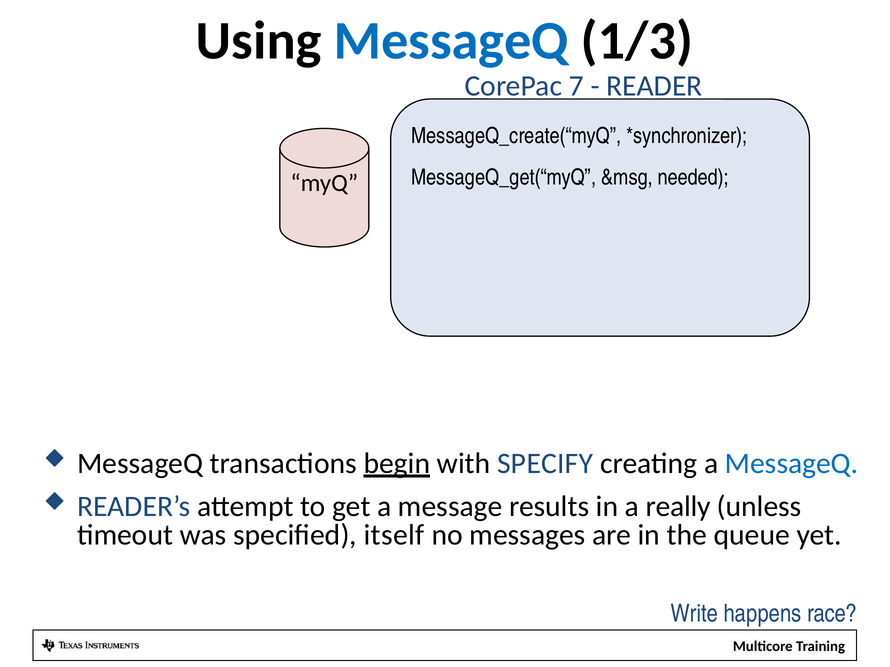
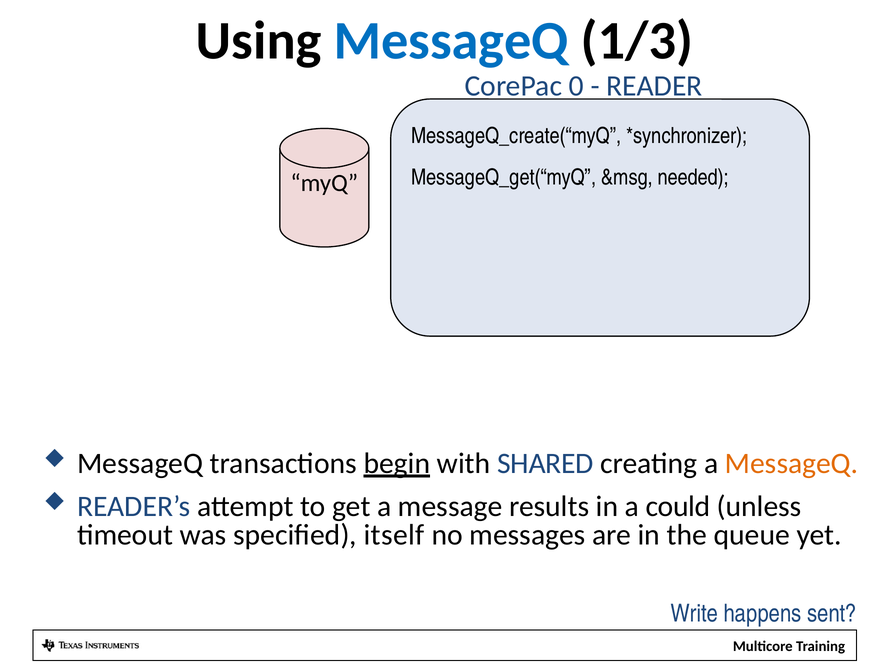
7: 7 -> 0
SPECIFY: SPECIFY -> SHARED
MessageQ at (792, 464) colour: blue -> orange
really: really -> could
race: race -> sent
